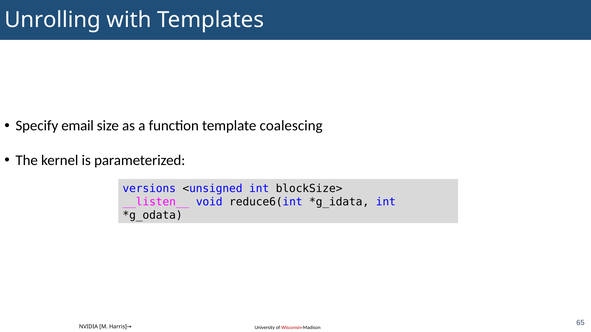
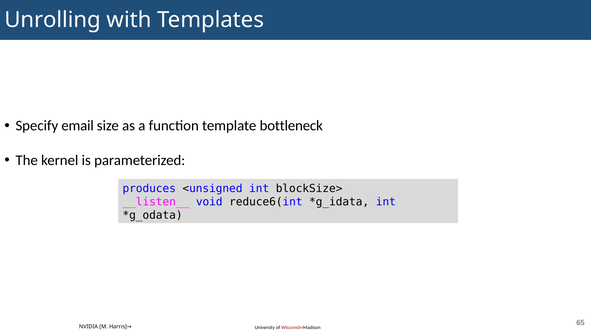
coalescing: coalescing -> bottleneck
versions: versions -> produces
